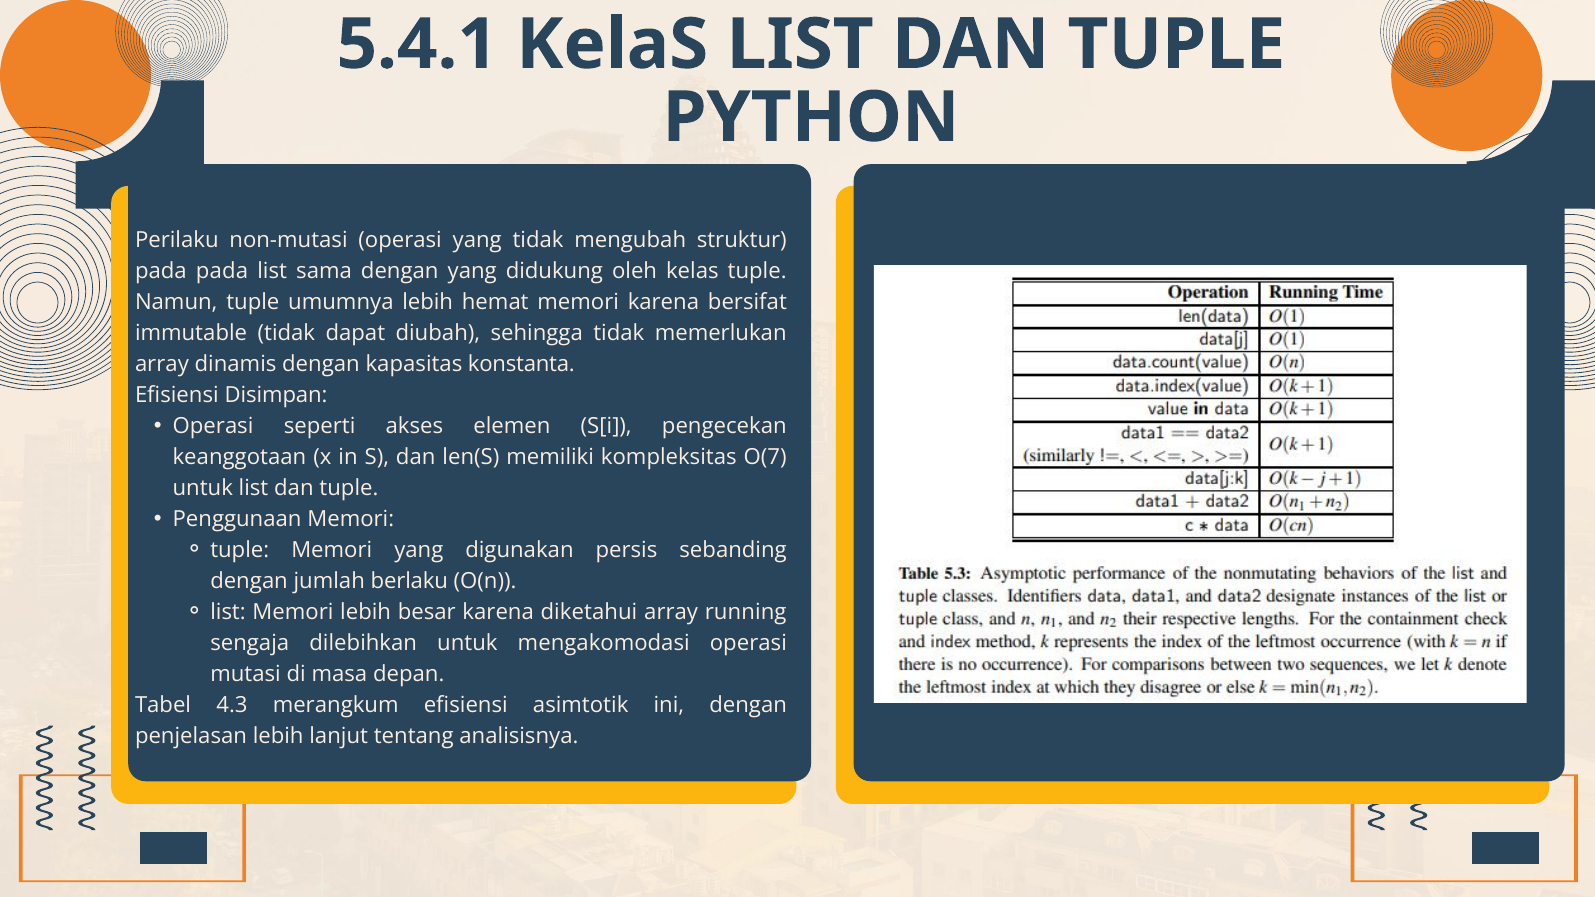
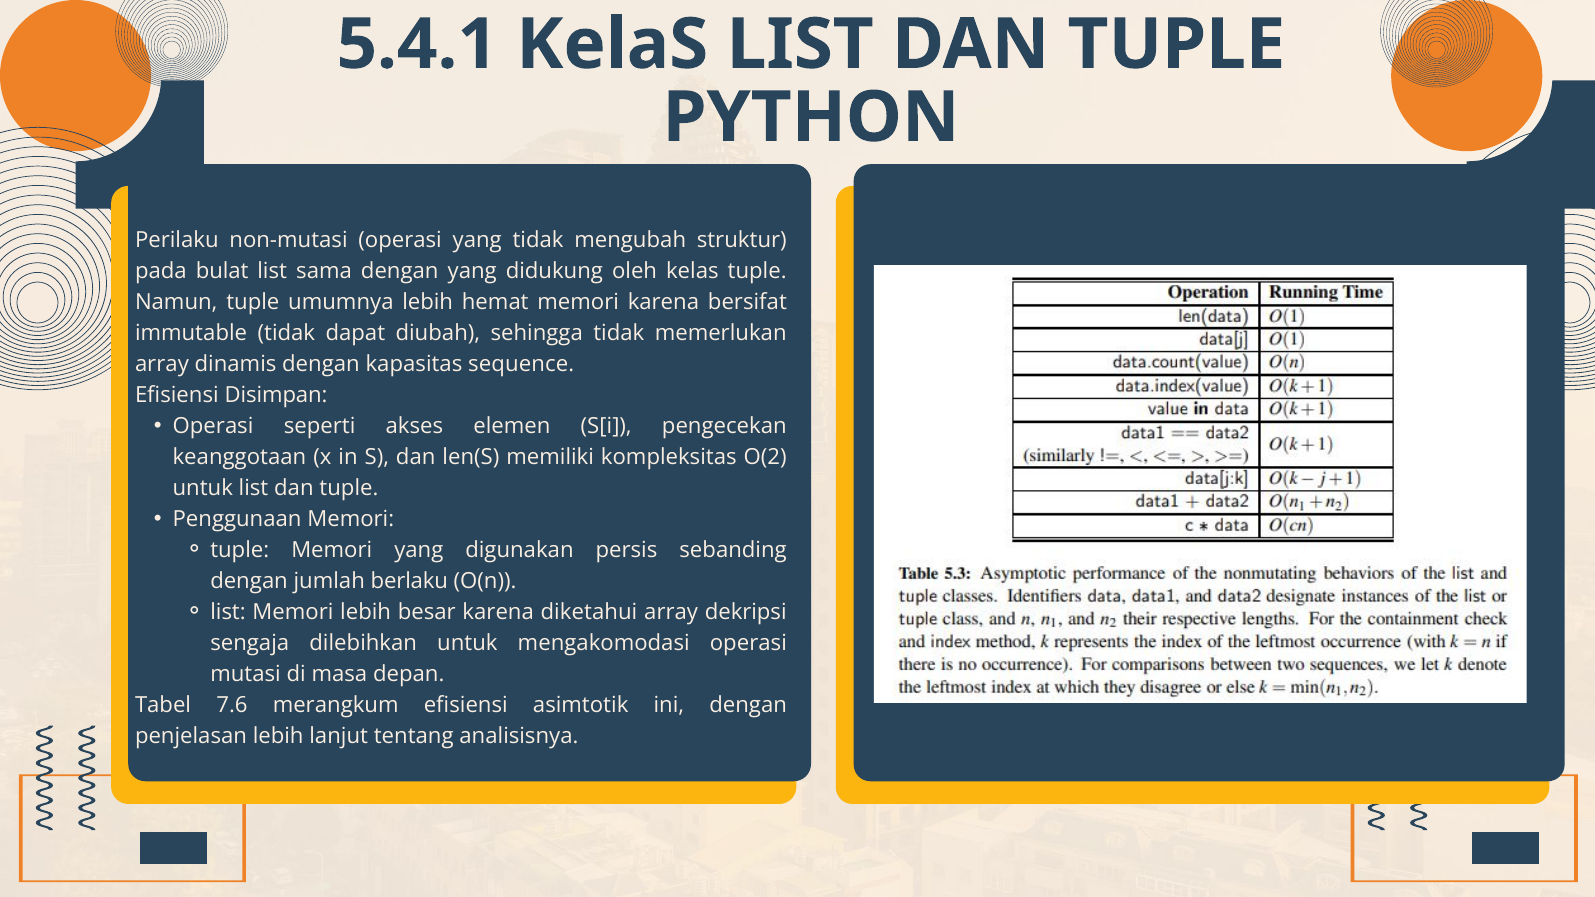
pada pada: pada -> bulat
konstanta: konstanta -> sequence
O(7: O(7 -> O(2
running: running -> dekripsi
4.3: 4.3 -> 7.6
